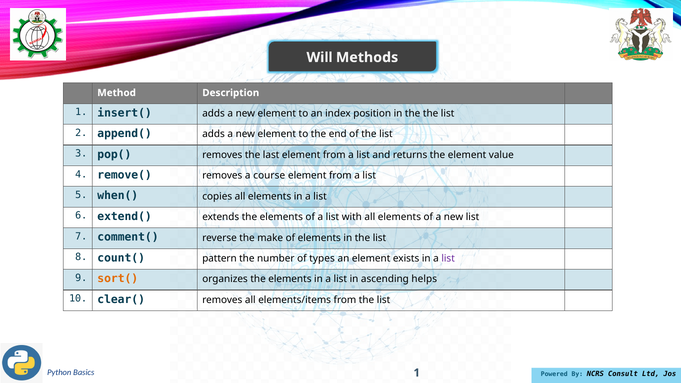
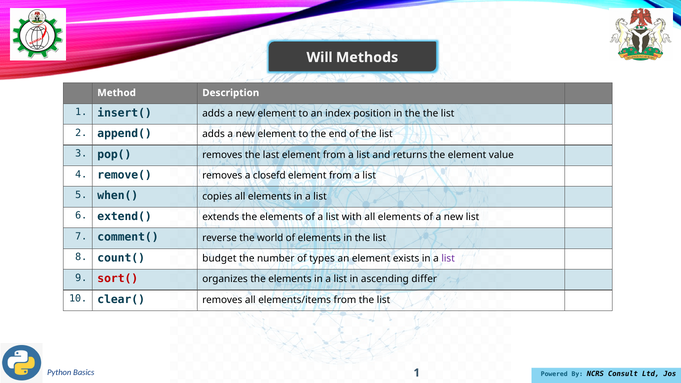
course: course -> closefd
make: make -> world
pattern: pattern -> budget
sort( colour: orange -> red
helps: helps -> differ
